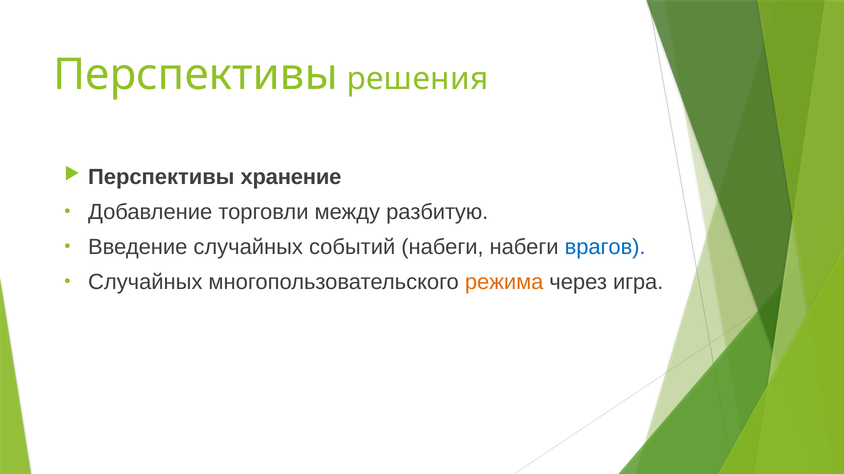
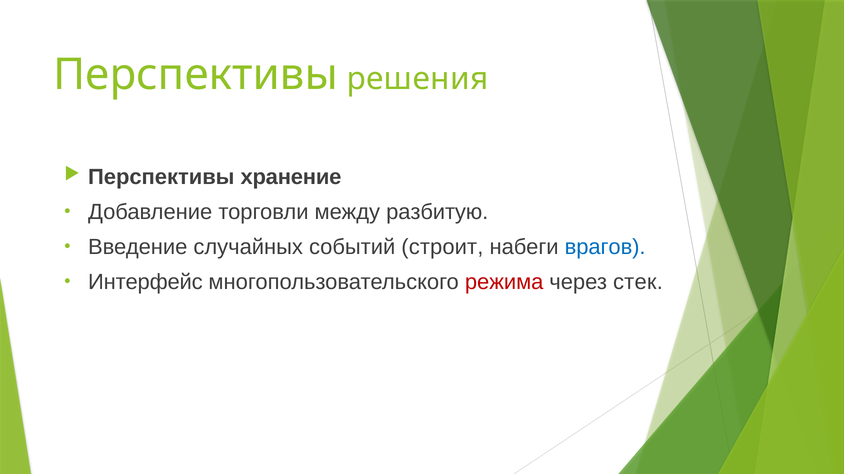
событий набеги: набеги -> строит
Случайных at (145, 283): Случайных -> Интерфейс
режима colour: orange -> red
игра: игра -> стек
